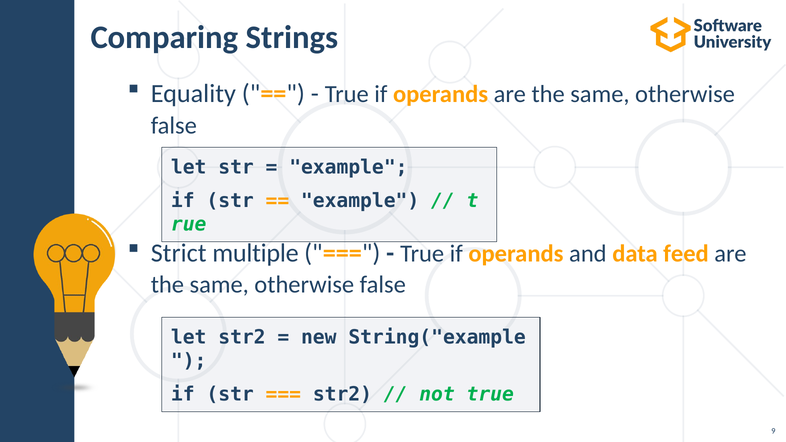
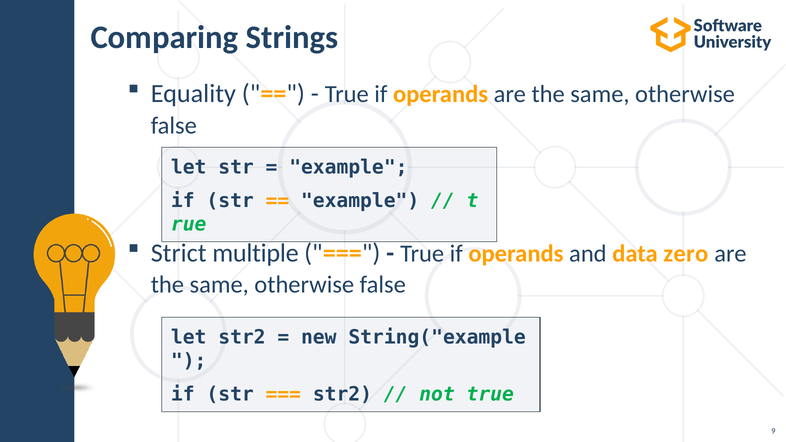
feed: feed -> zero
